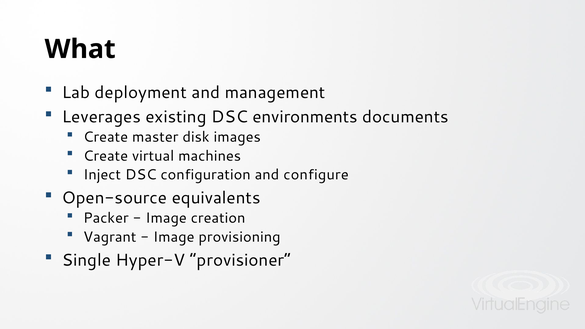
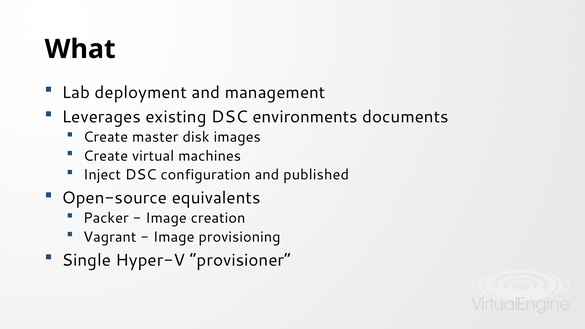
configure: configure -> published
